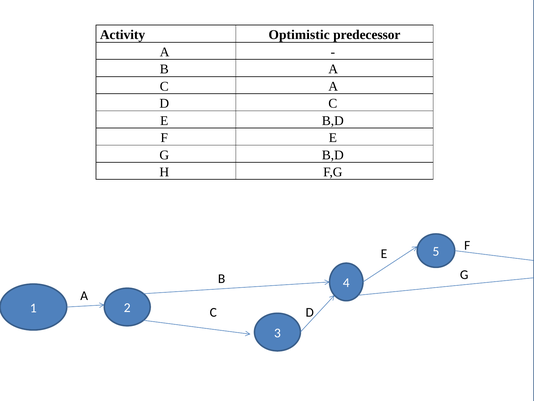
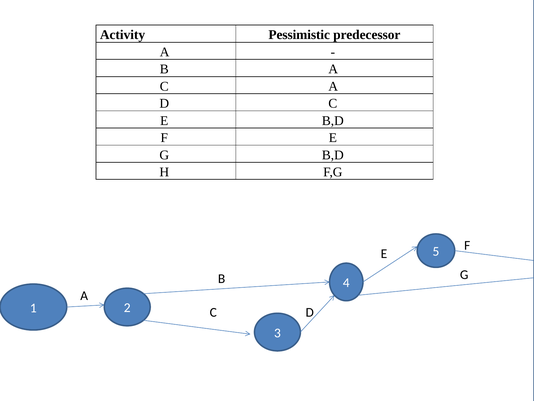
Optimistic: Optimistic -> Pessimistic
